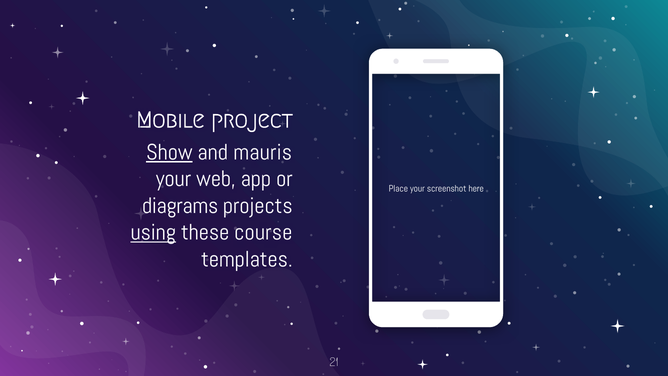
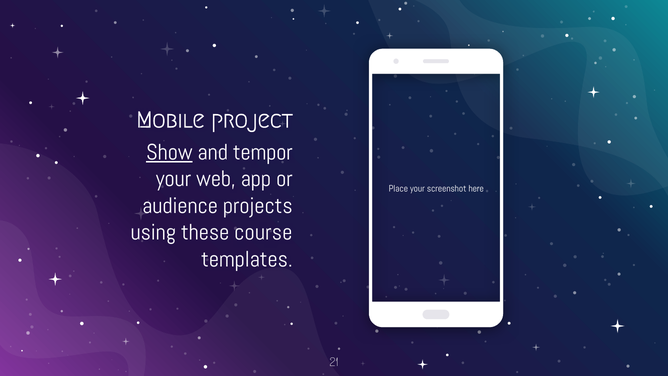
mauris: mauris -> tempor
diagrams: diagrams -> audience
using underline: present -> none
